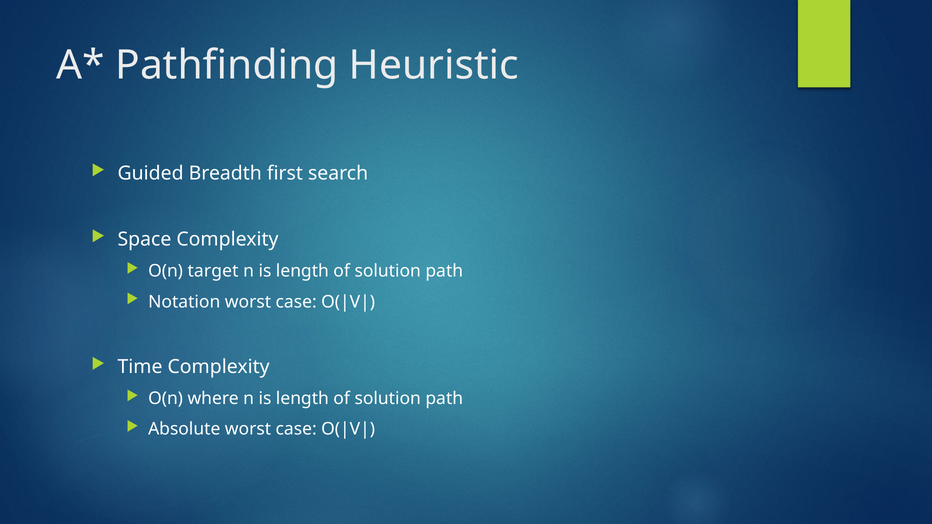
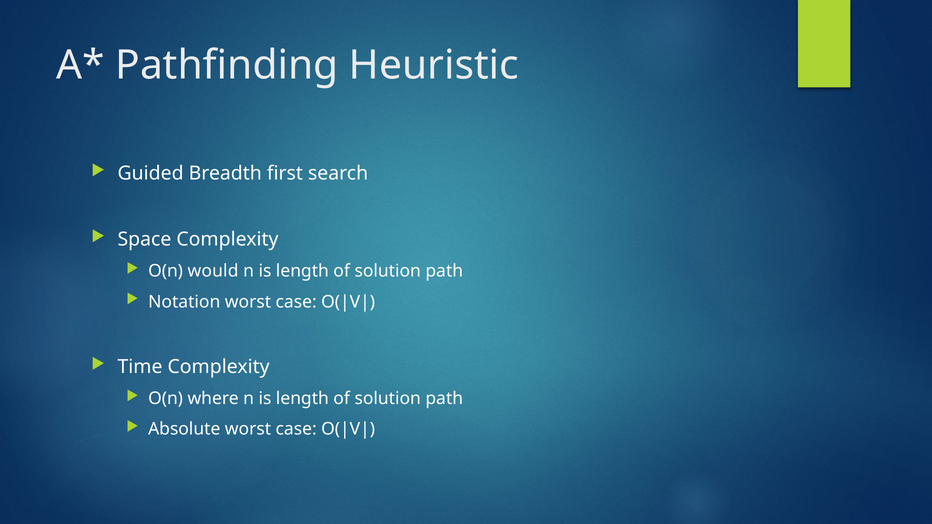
target: target -> would
